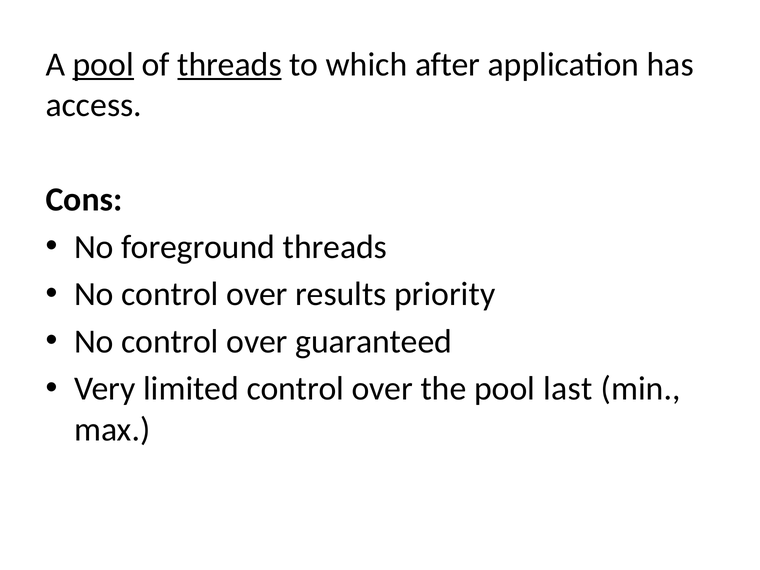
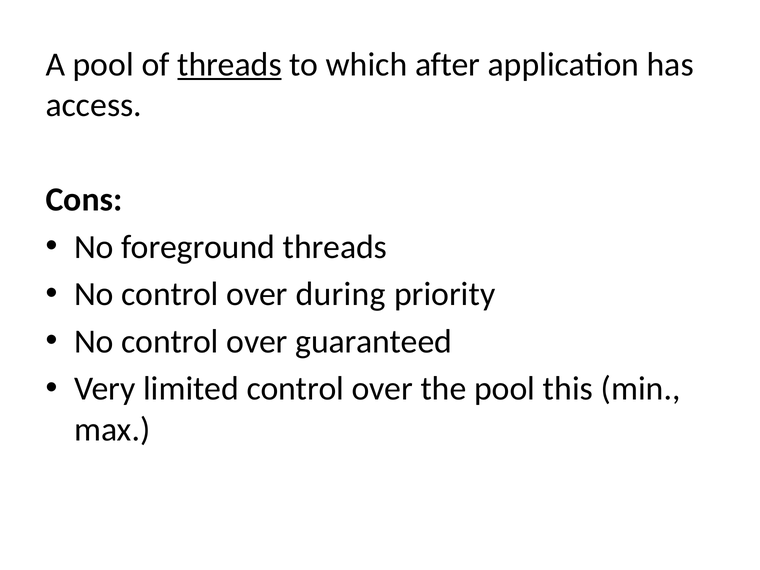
pool at (103, 64) underline: present -> none
results: results -> during
last: last -> this
